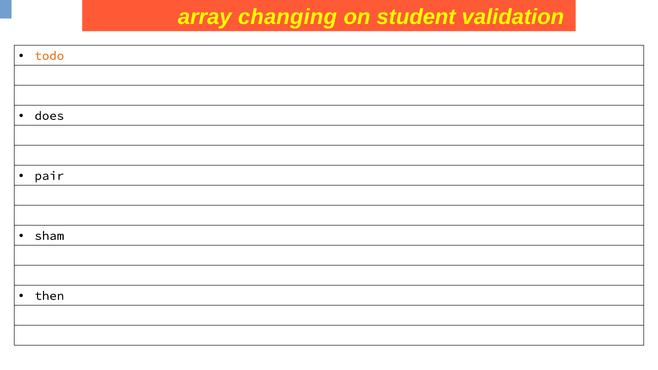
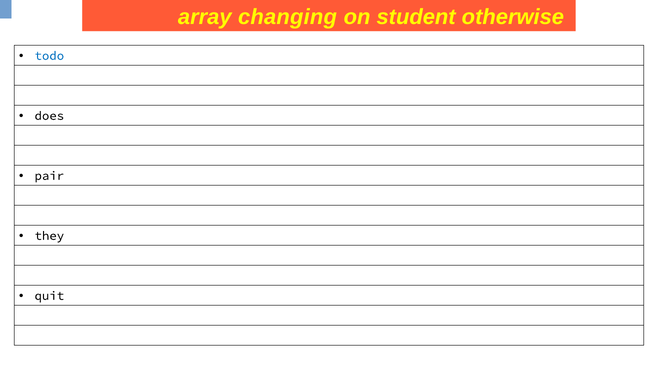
validation: validation -> otherwise
todo colour: orange -> blue
sham: sham -> they
then: then -> quit
